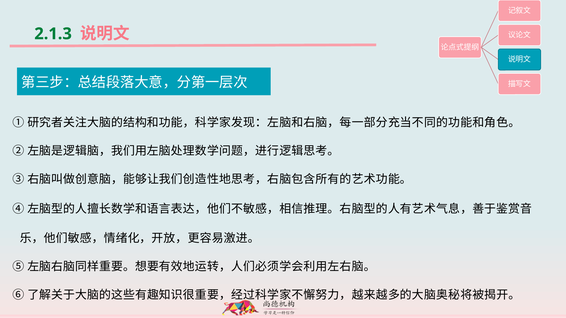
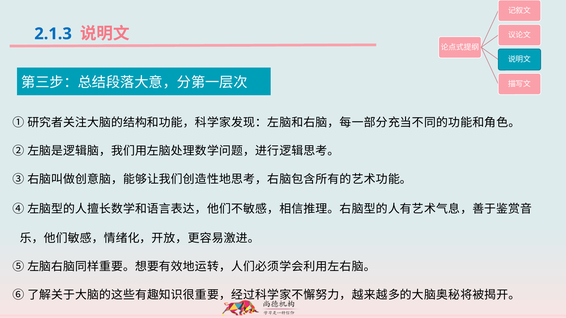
2.1.3 colour: green -> blue
